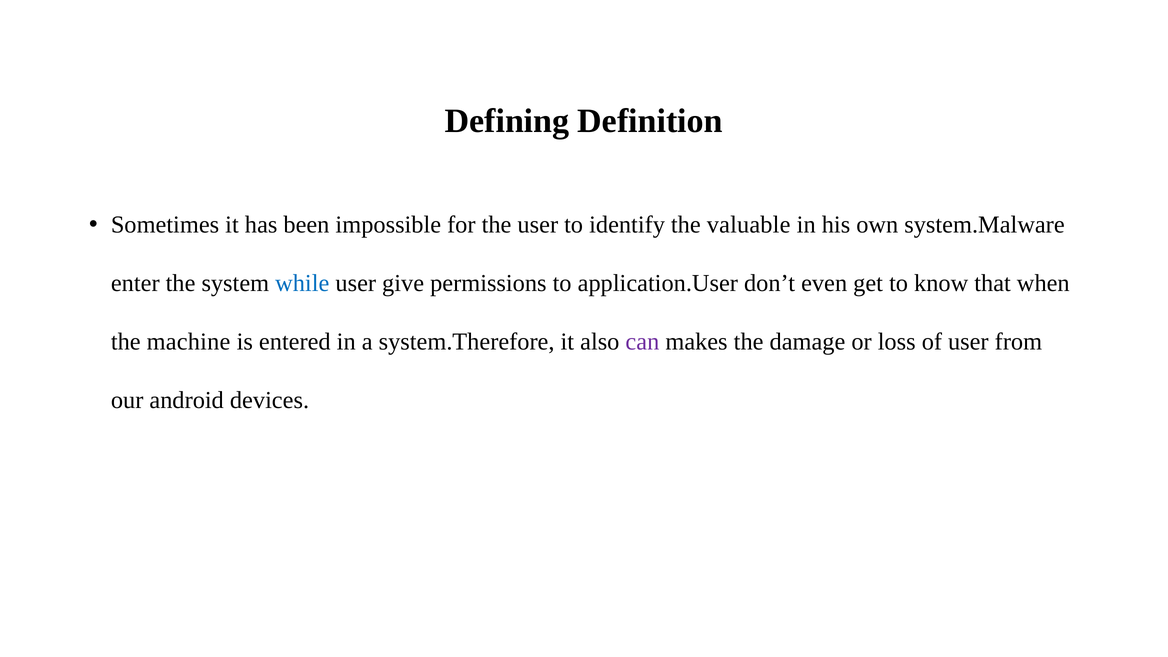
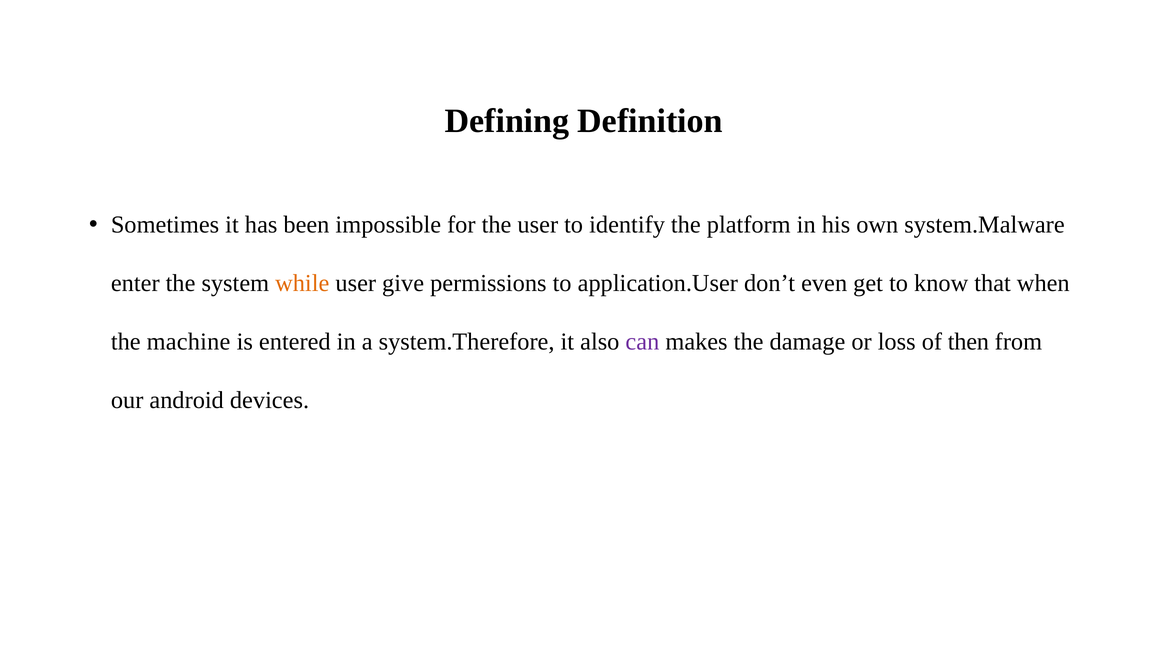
valuable: valuable -> platform
while colour: blue -> orange
of user: user -> then
